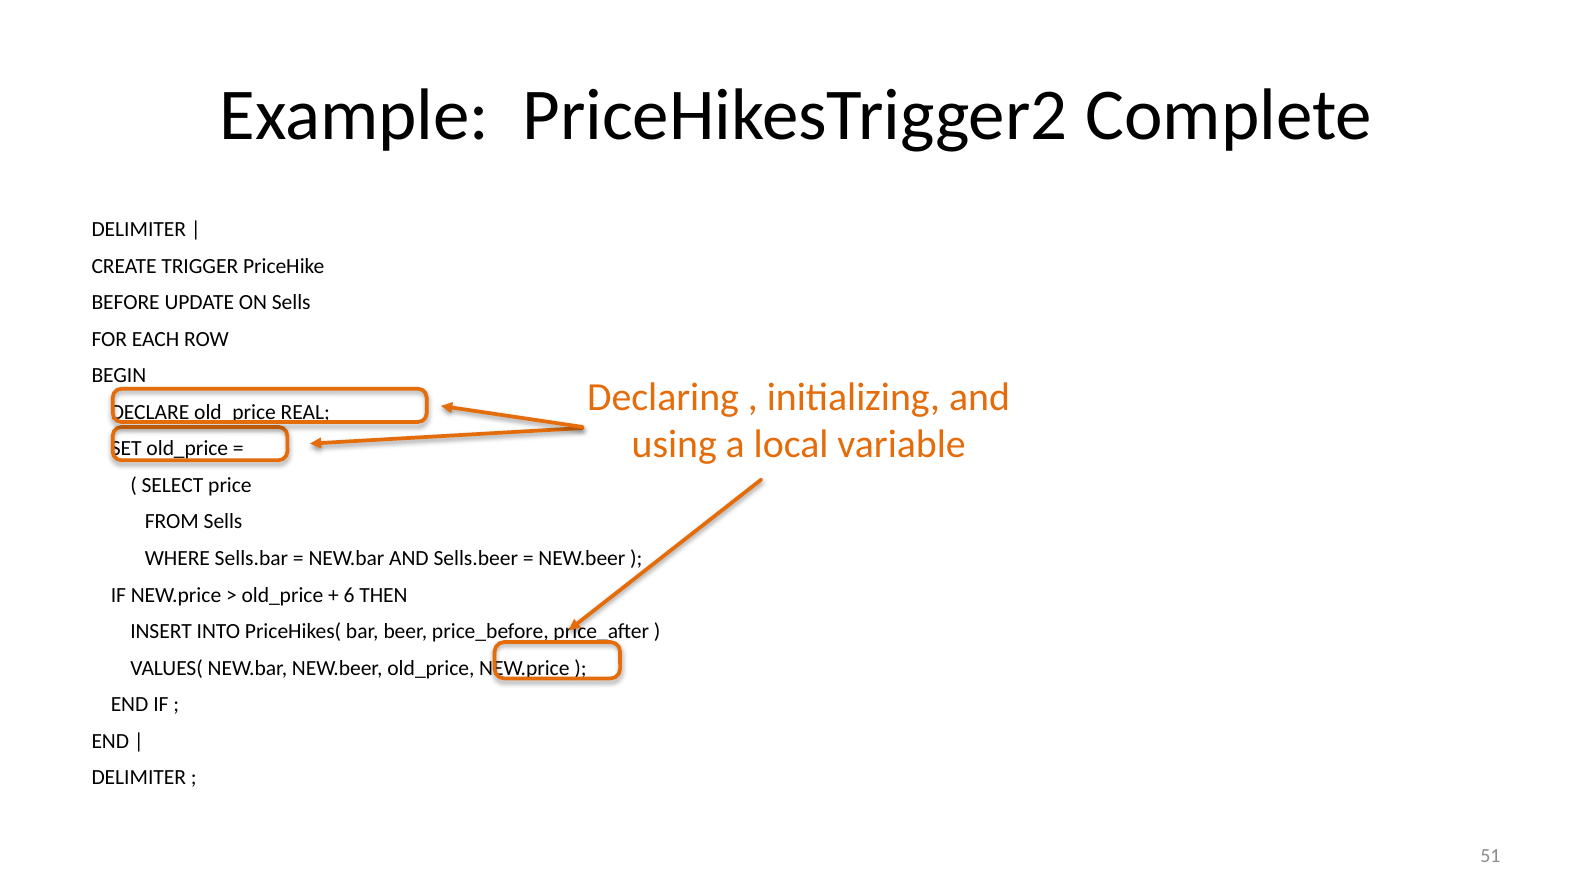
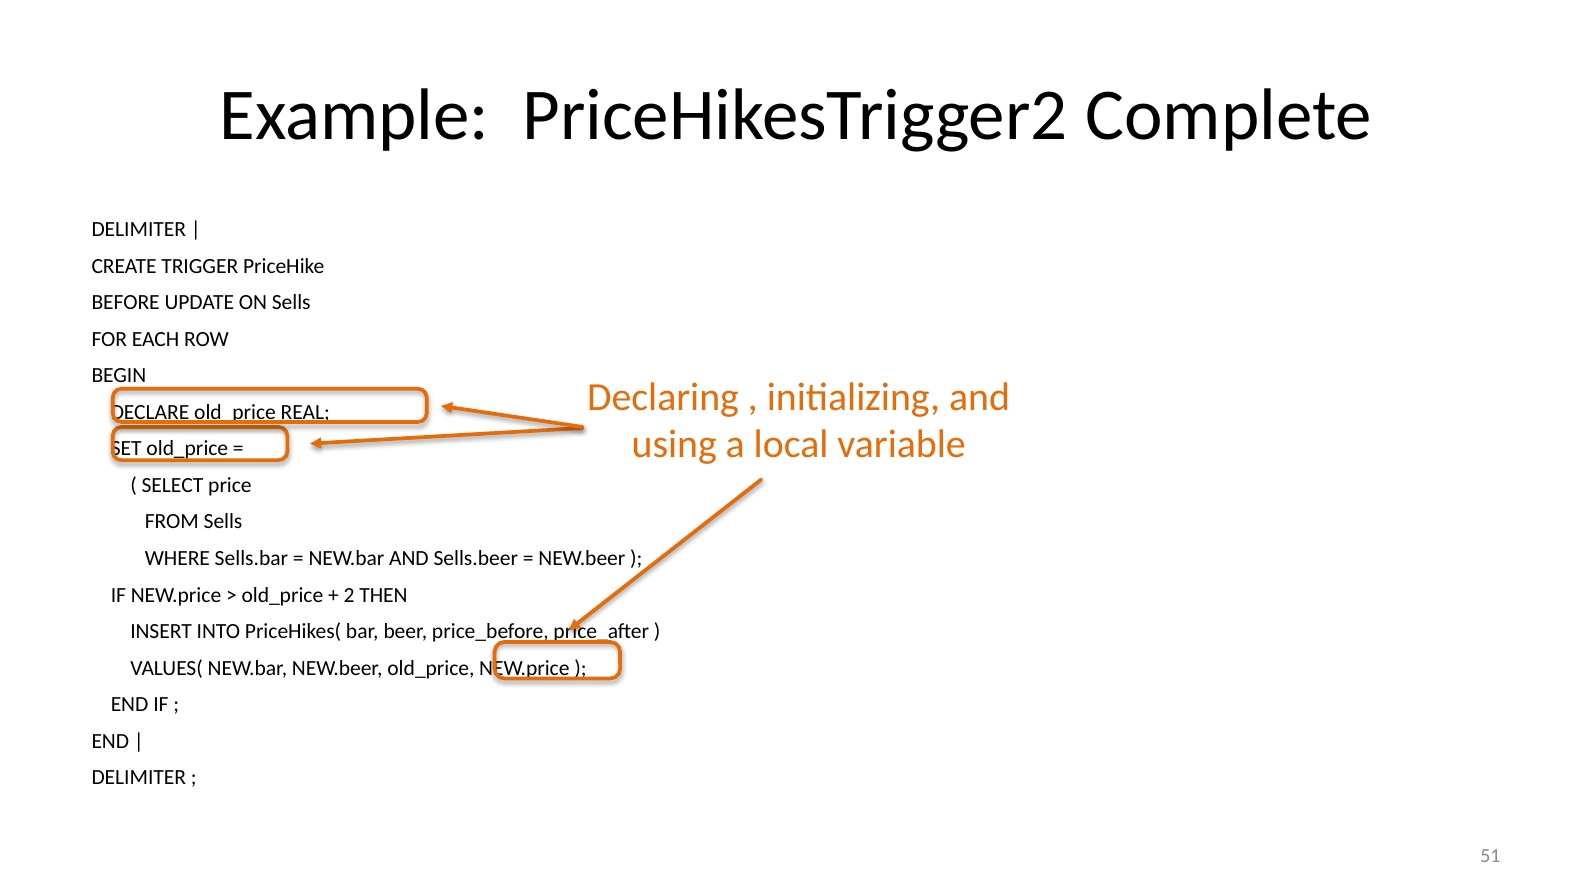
6: 6 -> 2
